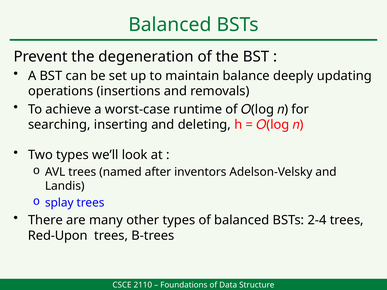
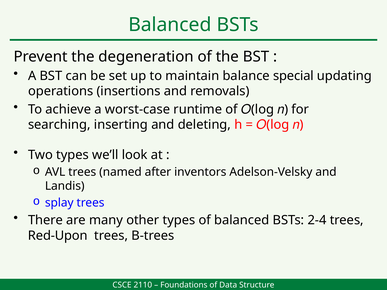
deeply: deeply -> special
